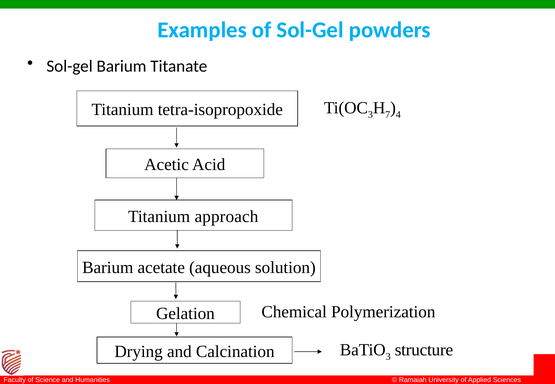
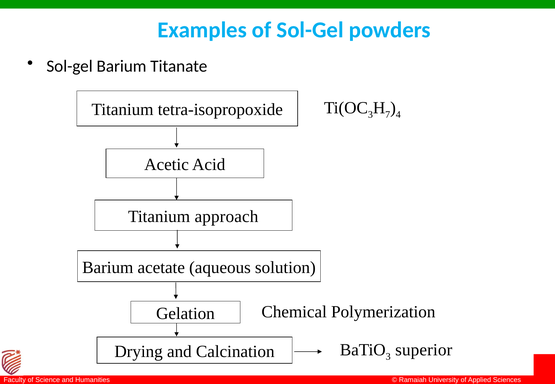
structure: structure -> superior
